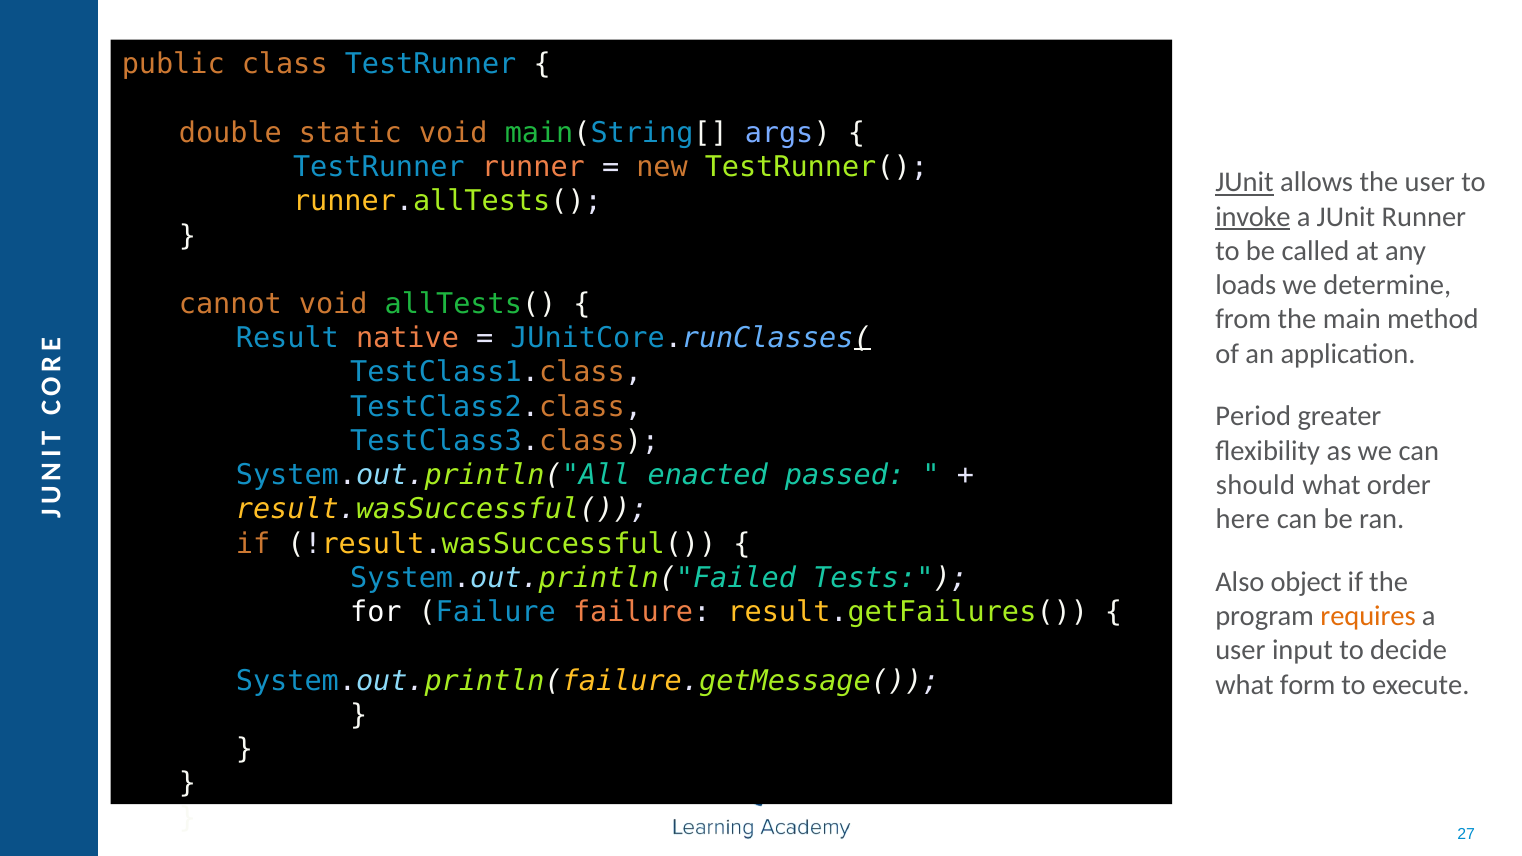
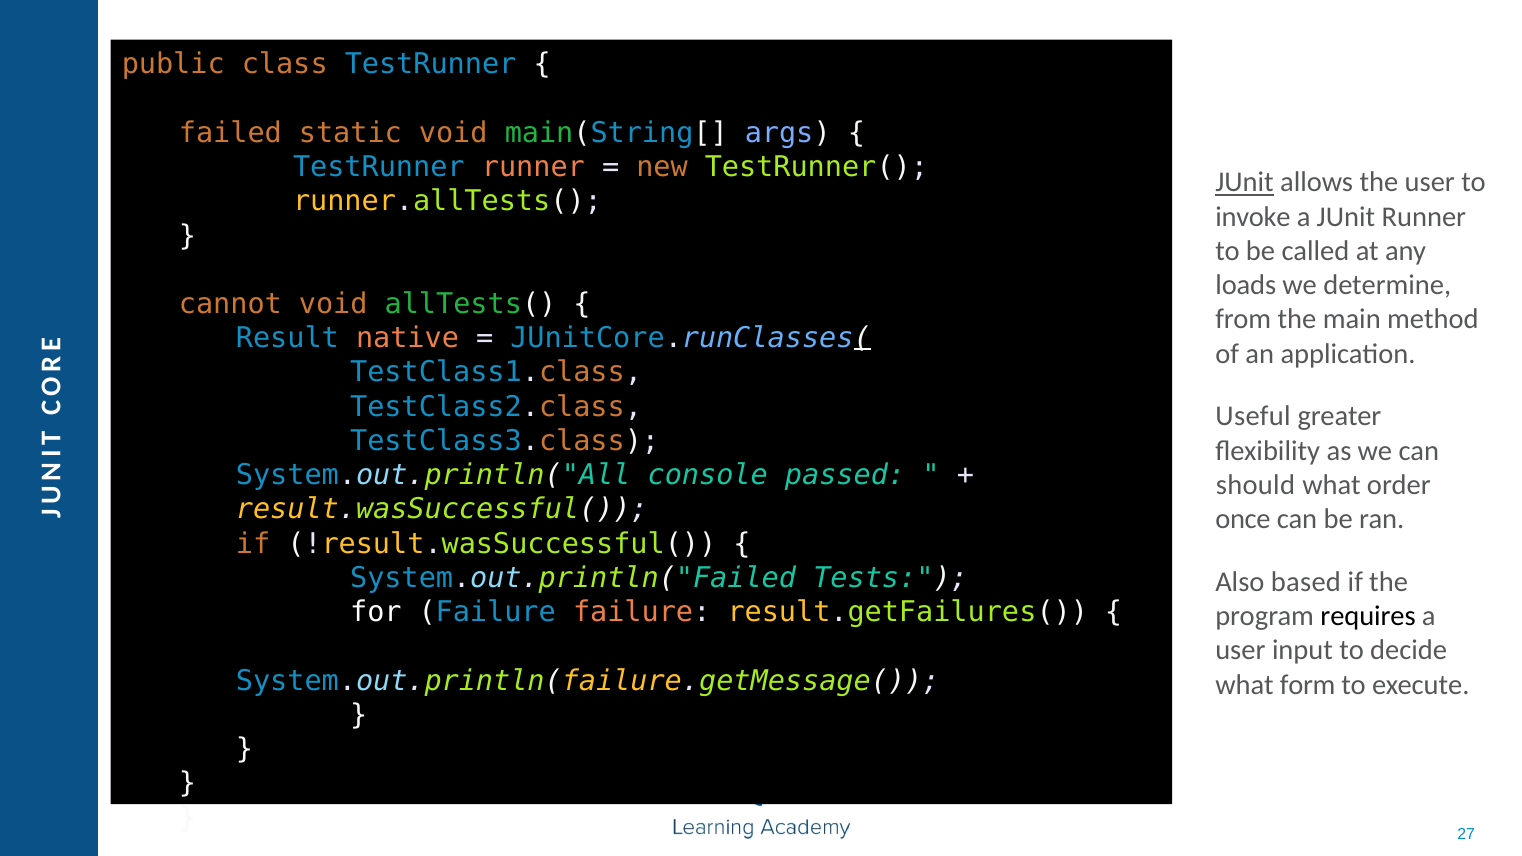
double: double -> failed
invoke underline: present -> none
Period: Period -> Useful
enacted: enacted -> console
here: here -> once
object: object -> based
requires colour: orange -> black
